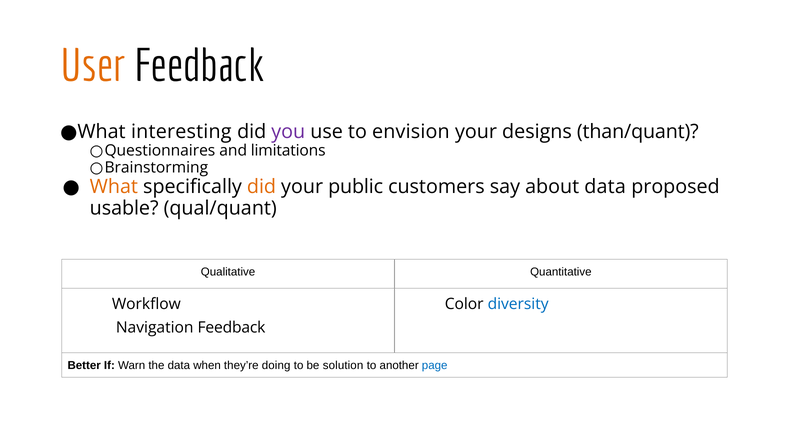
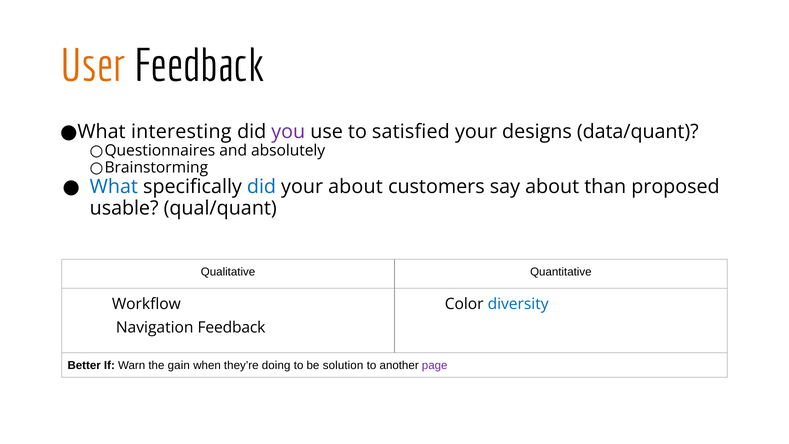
envision: envision -> satisfied
than/quant: than/quant -> data/quant
limitations: limitations -> absolutely
What colour: orange -> blue
did at (261, 187) colour: orange -> blue
your public: public -> about
about data: data -> than
the data: data -> gain
page colour: blue -> purple
